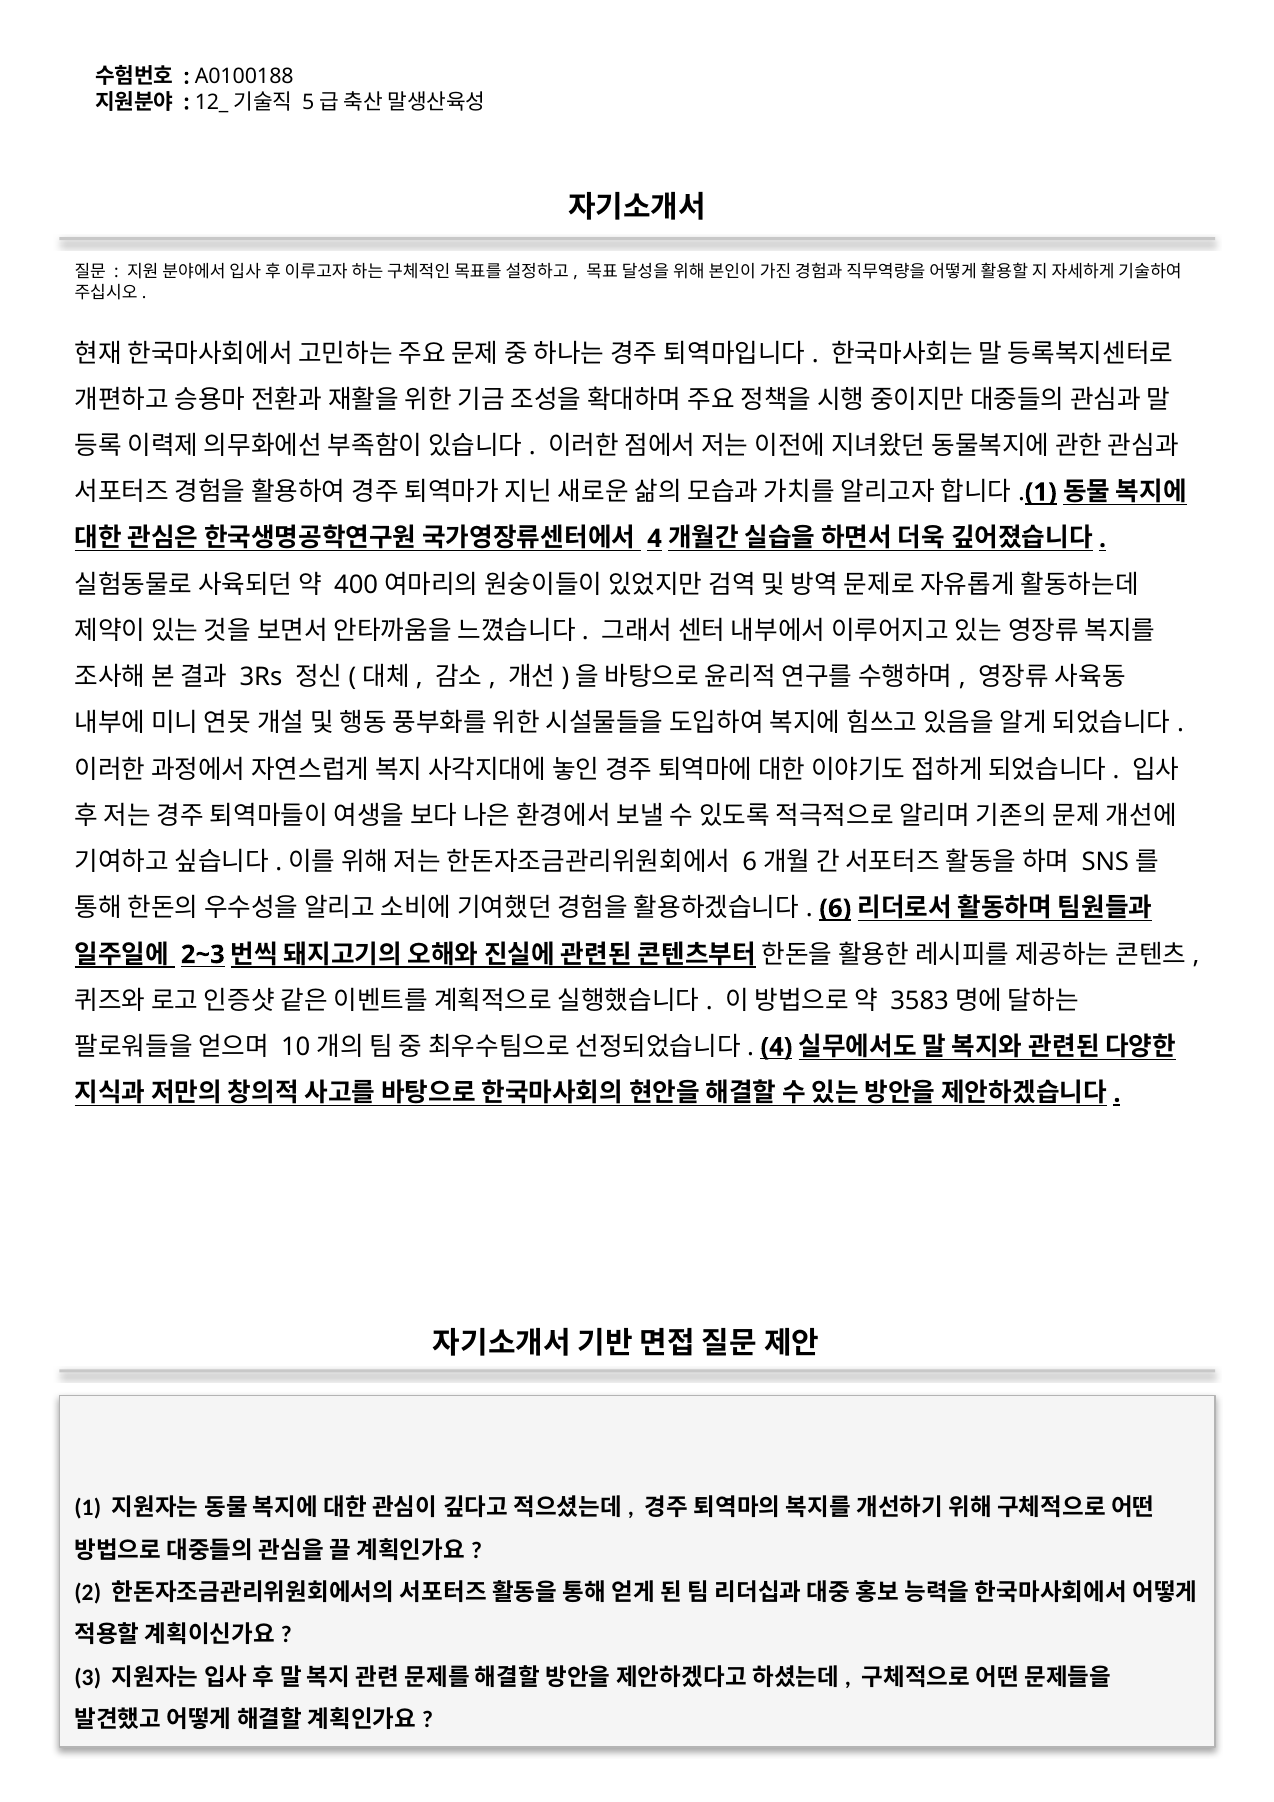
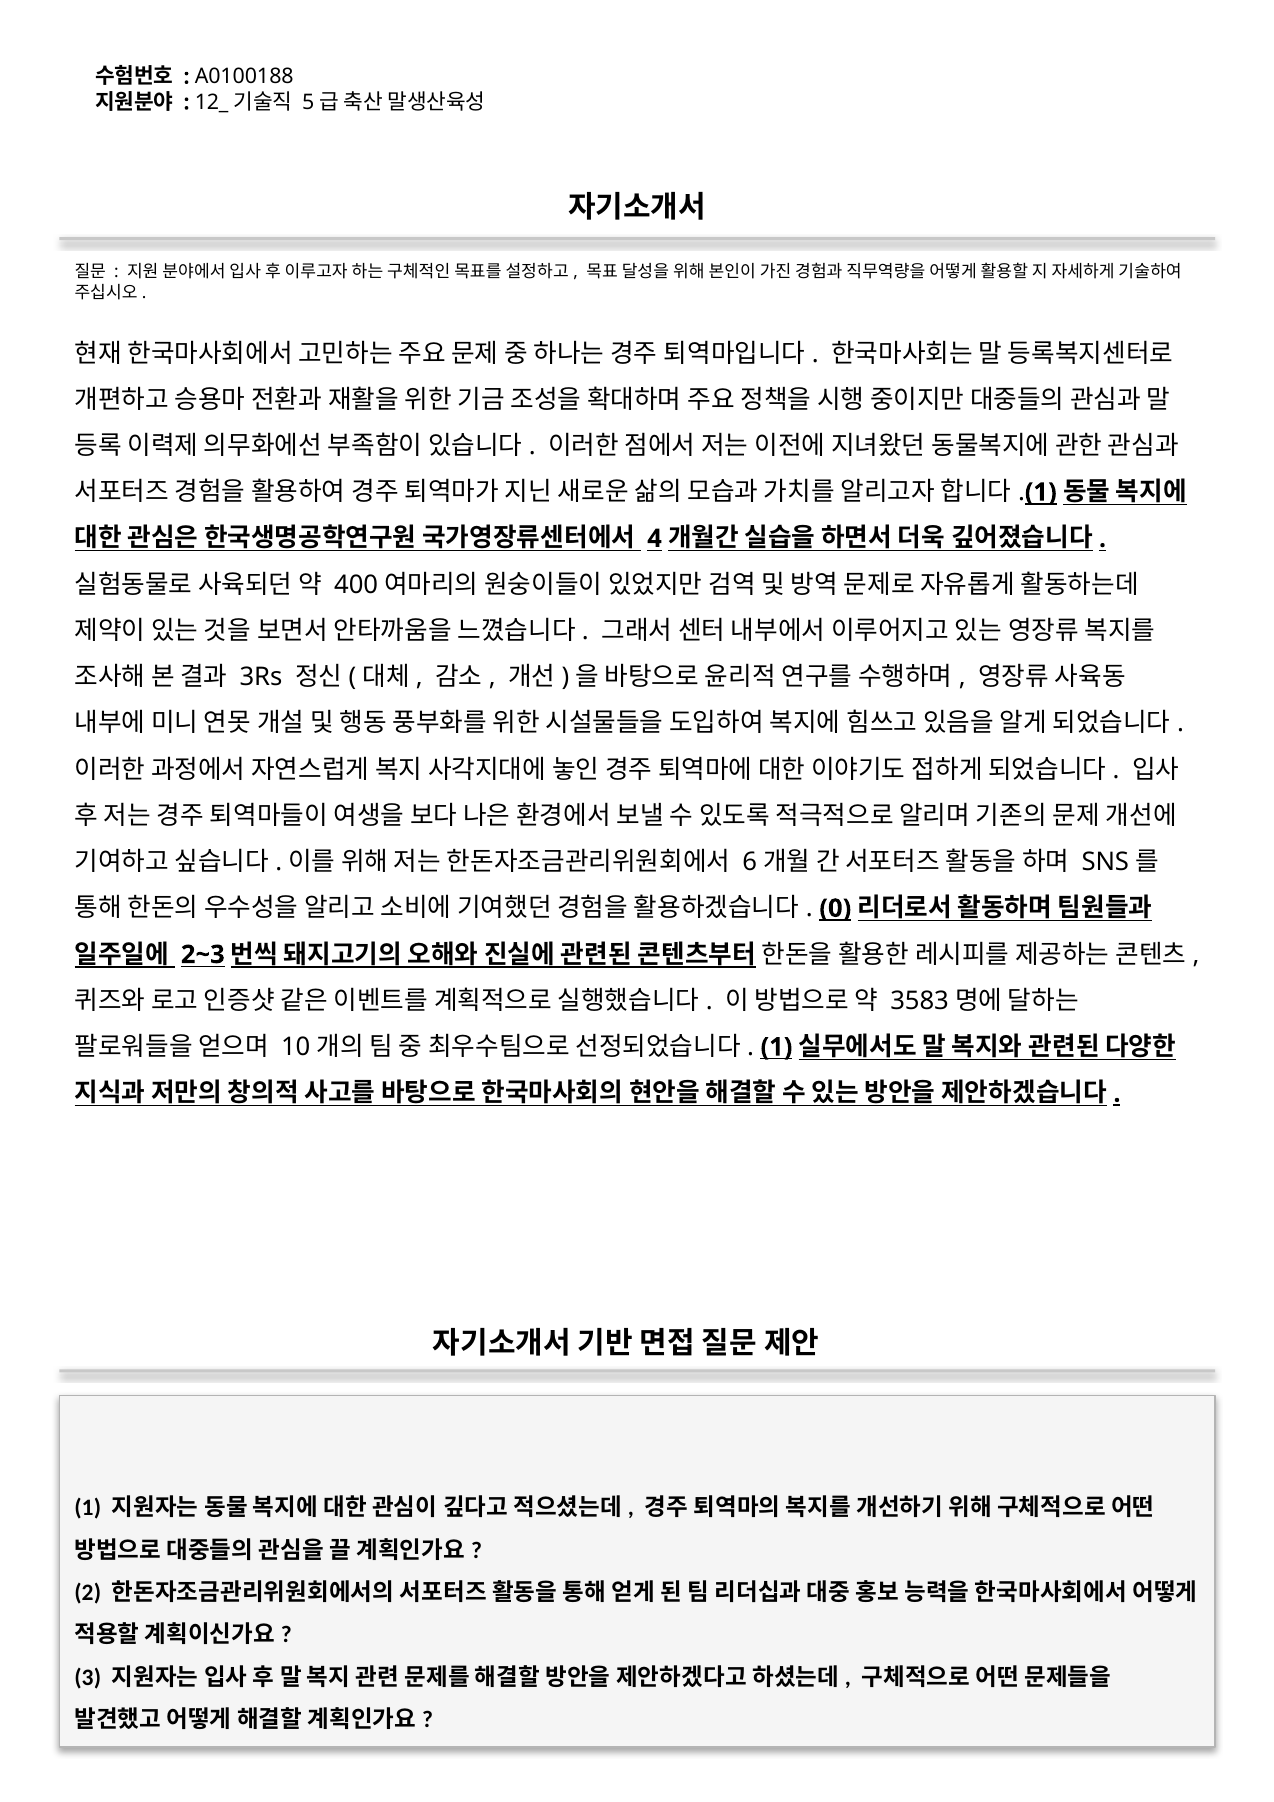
6: 6 -> 0
4 at (776, 1047): 4 -> 1
